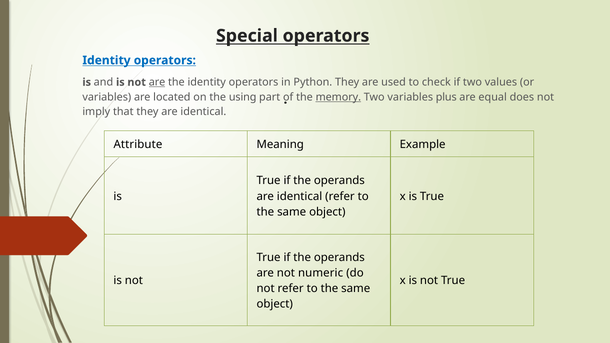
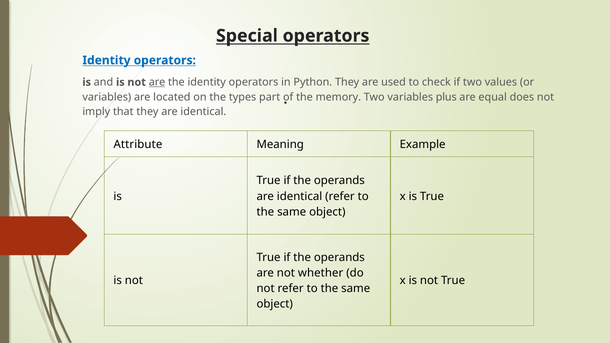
using: using -> types
memory underline: present -> none
numeric: numeric -> whether
